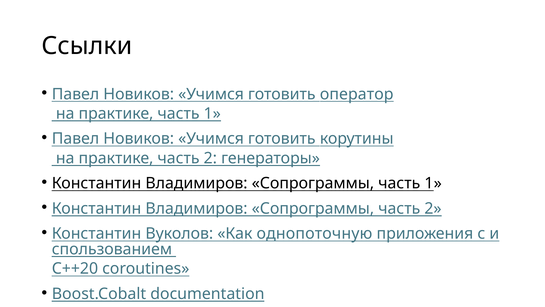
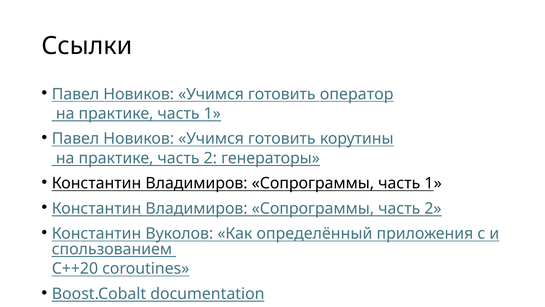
однопоточную: однопоточную -> определённый
